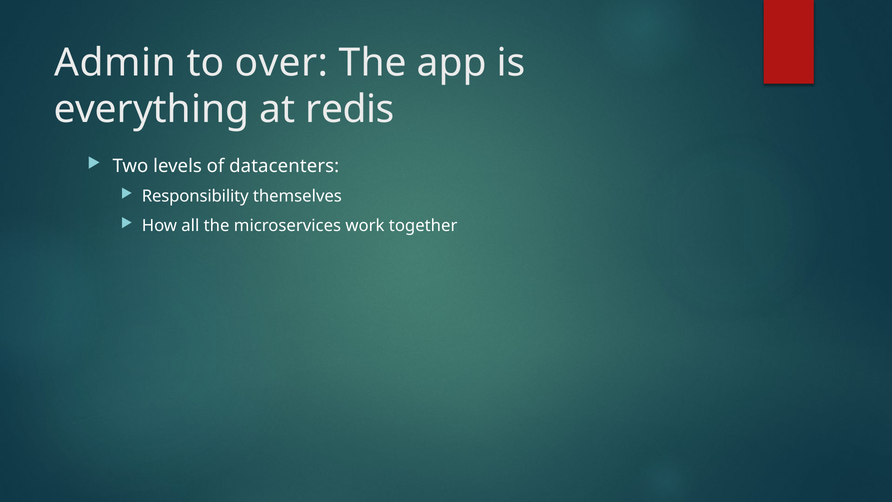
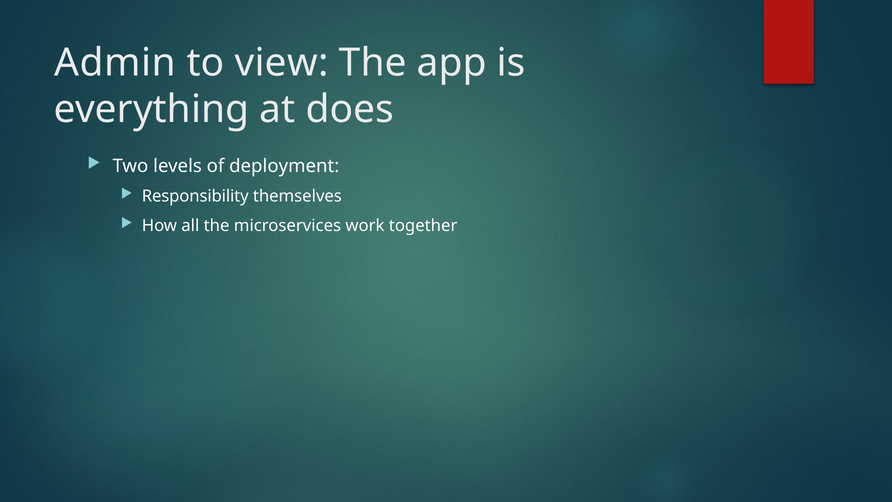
over: over -> view
redis: redis -> does
datacenters: datacenters -> deployment
